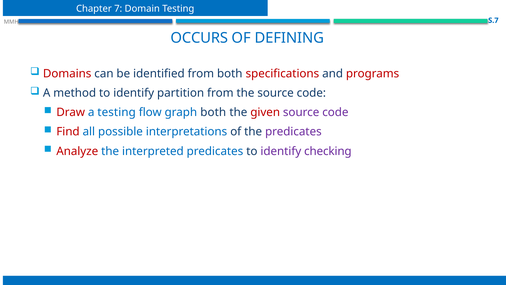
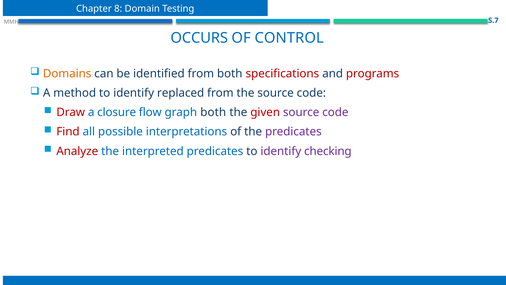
7: 7 -> 8
DEFINING: DEFINING -> CONTROL
Domains colour: red -> orange
partition: partition -> replaced
a testing: testing -> closure
